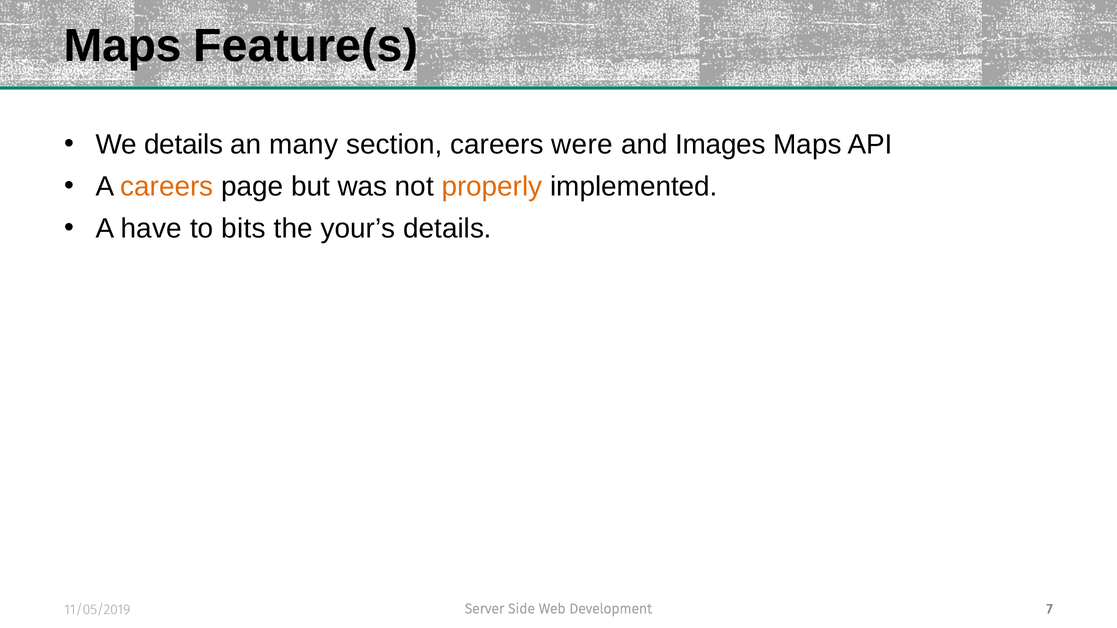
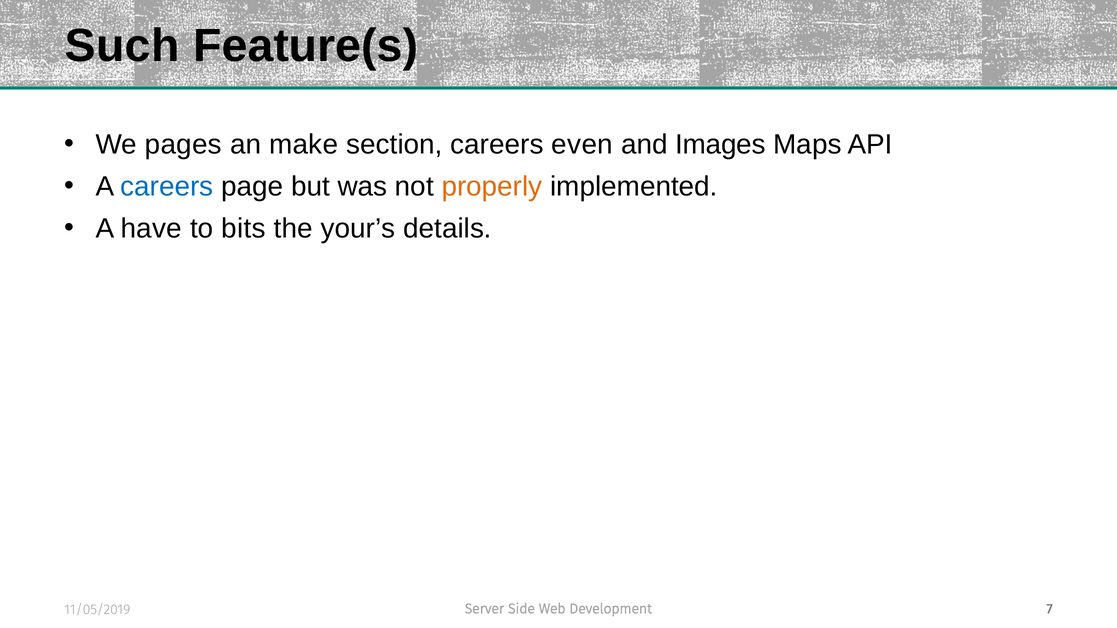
Maps at (123, 46): Maps -> Such
We details: details -> pages
many: many -> make
were: were -> even
careers at (167, 187) colour: orange -> blue
